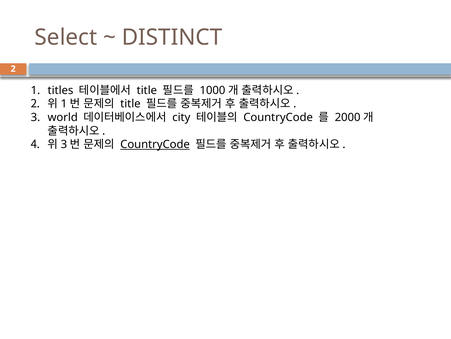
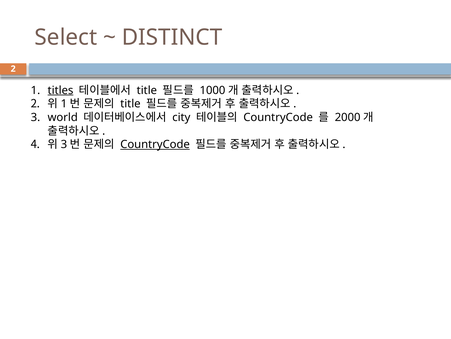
titles underline: none -> present
